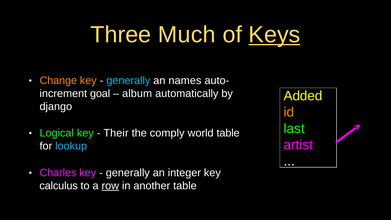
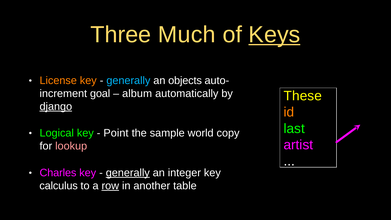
Change: Change -> License
names: names -> objects
Added: Added -> These
django underline: none -> present
Their: Their -> Point
comply: comply -> sample
world table: table -> copy
lookup colour: light blue -> pink
generally at (128, 173) underline: none -> present
